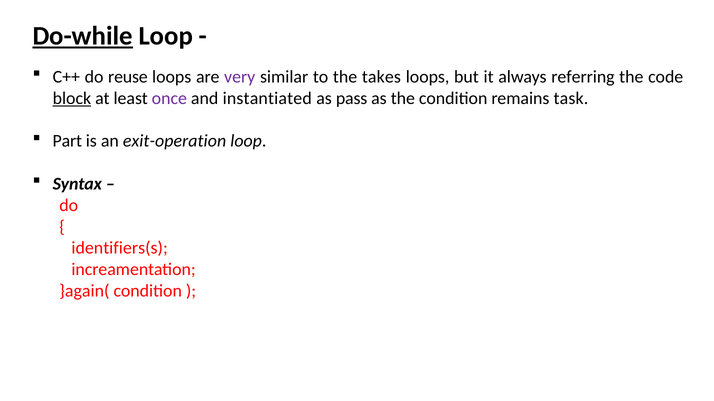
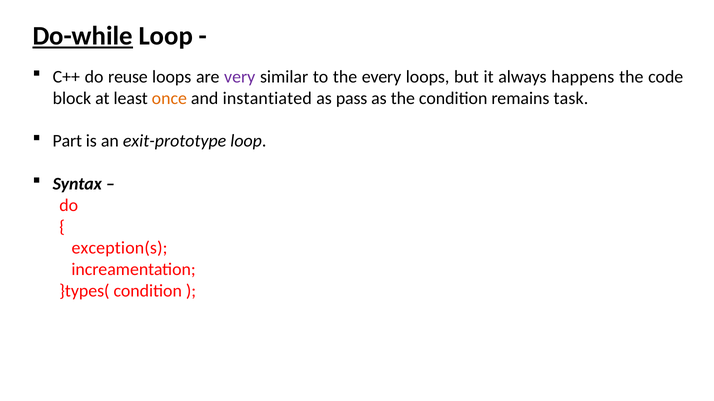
takes: takes -> every
referring: referring -> happens
block underline: present -> none
once colour: purple -> orange
exit-operation: exit-operation -> exit-prototype
identifiers(s: identifiers(s -> exception(s
}again(: }again( -> }types(
